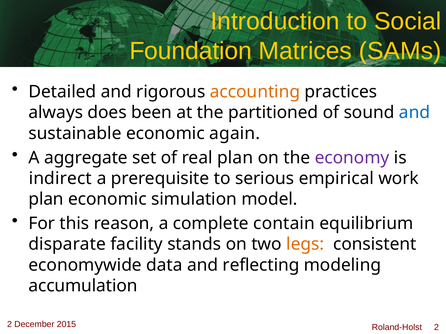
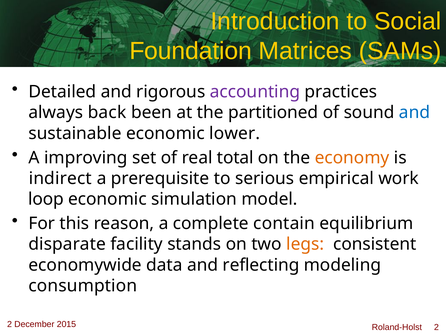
accounting colour: orange -> purple
does: does -> back
again: again -> lower
aggregate: aggregate -> improving
real plan: plan -> total
economy colour: purple -> orange
plan at (46, 200): plan -> loop
accumulation: accumulation -> consumption
